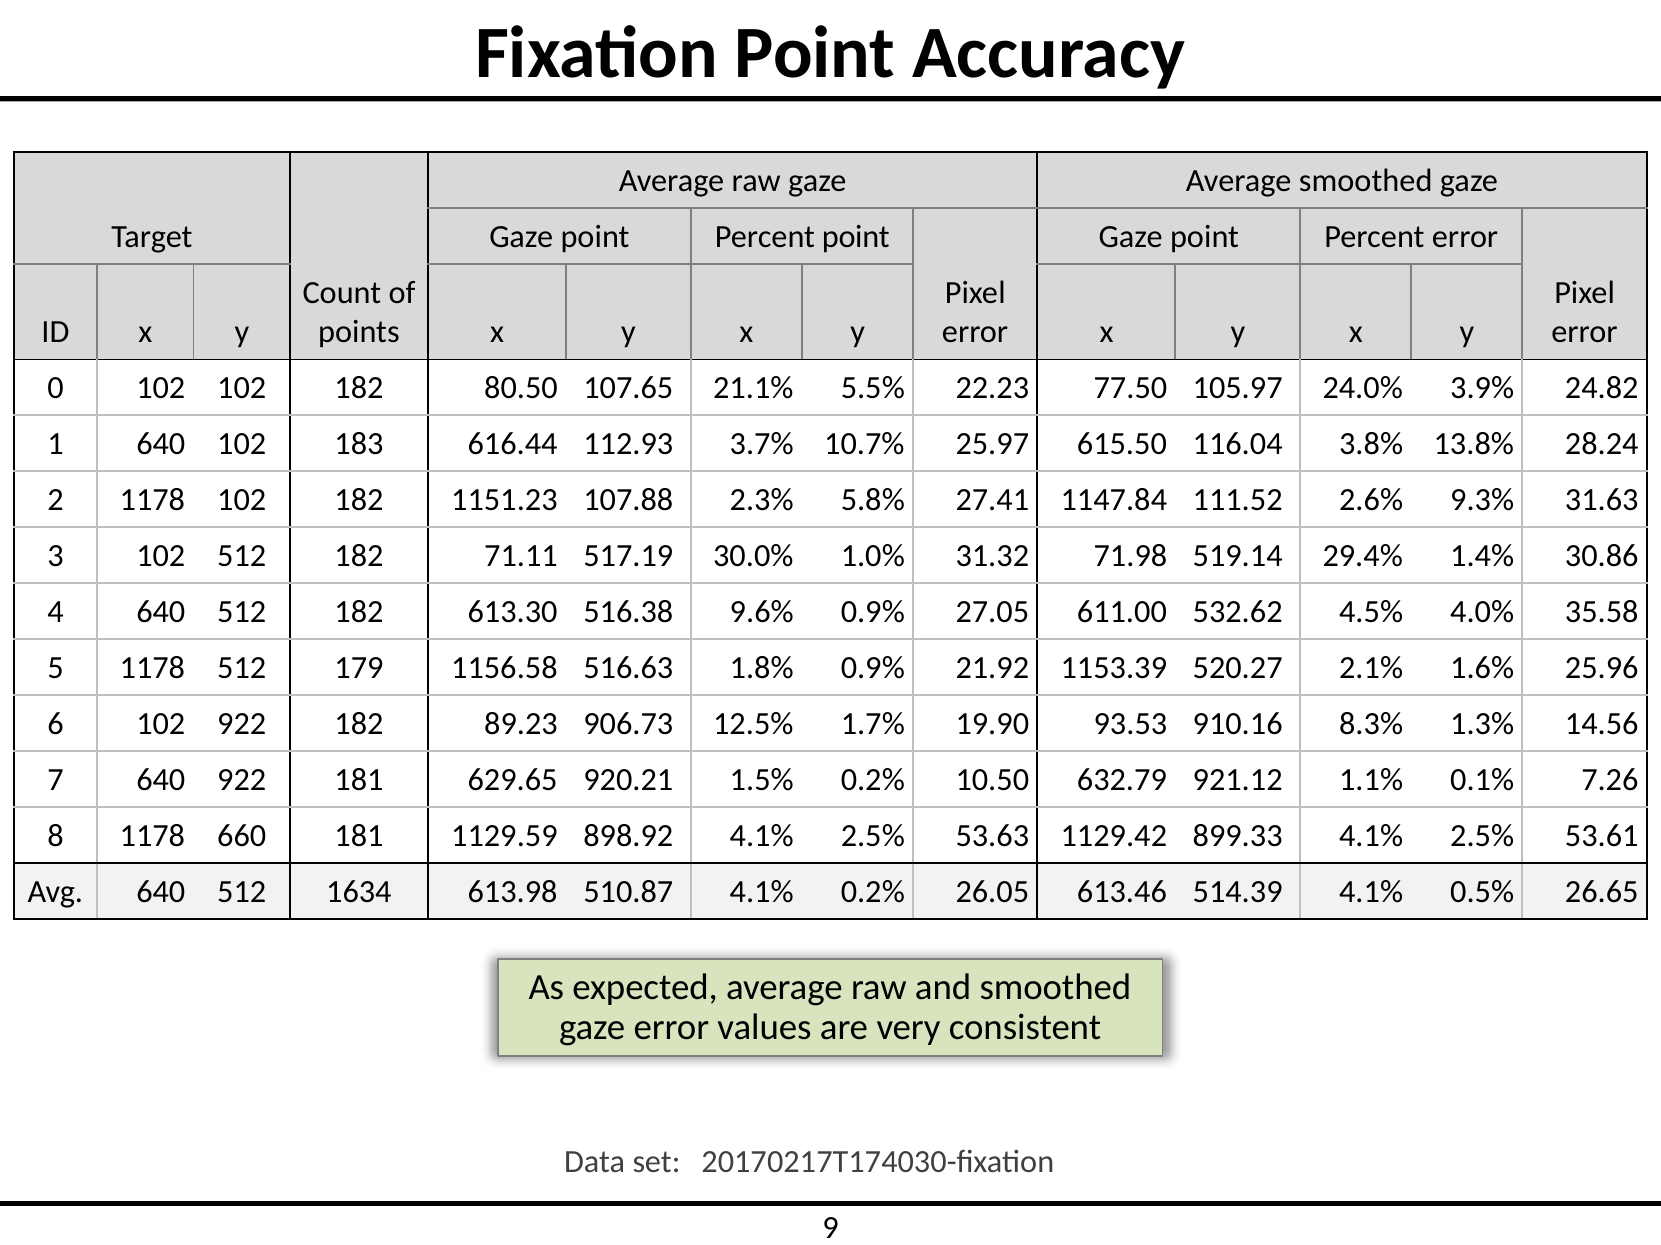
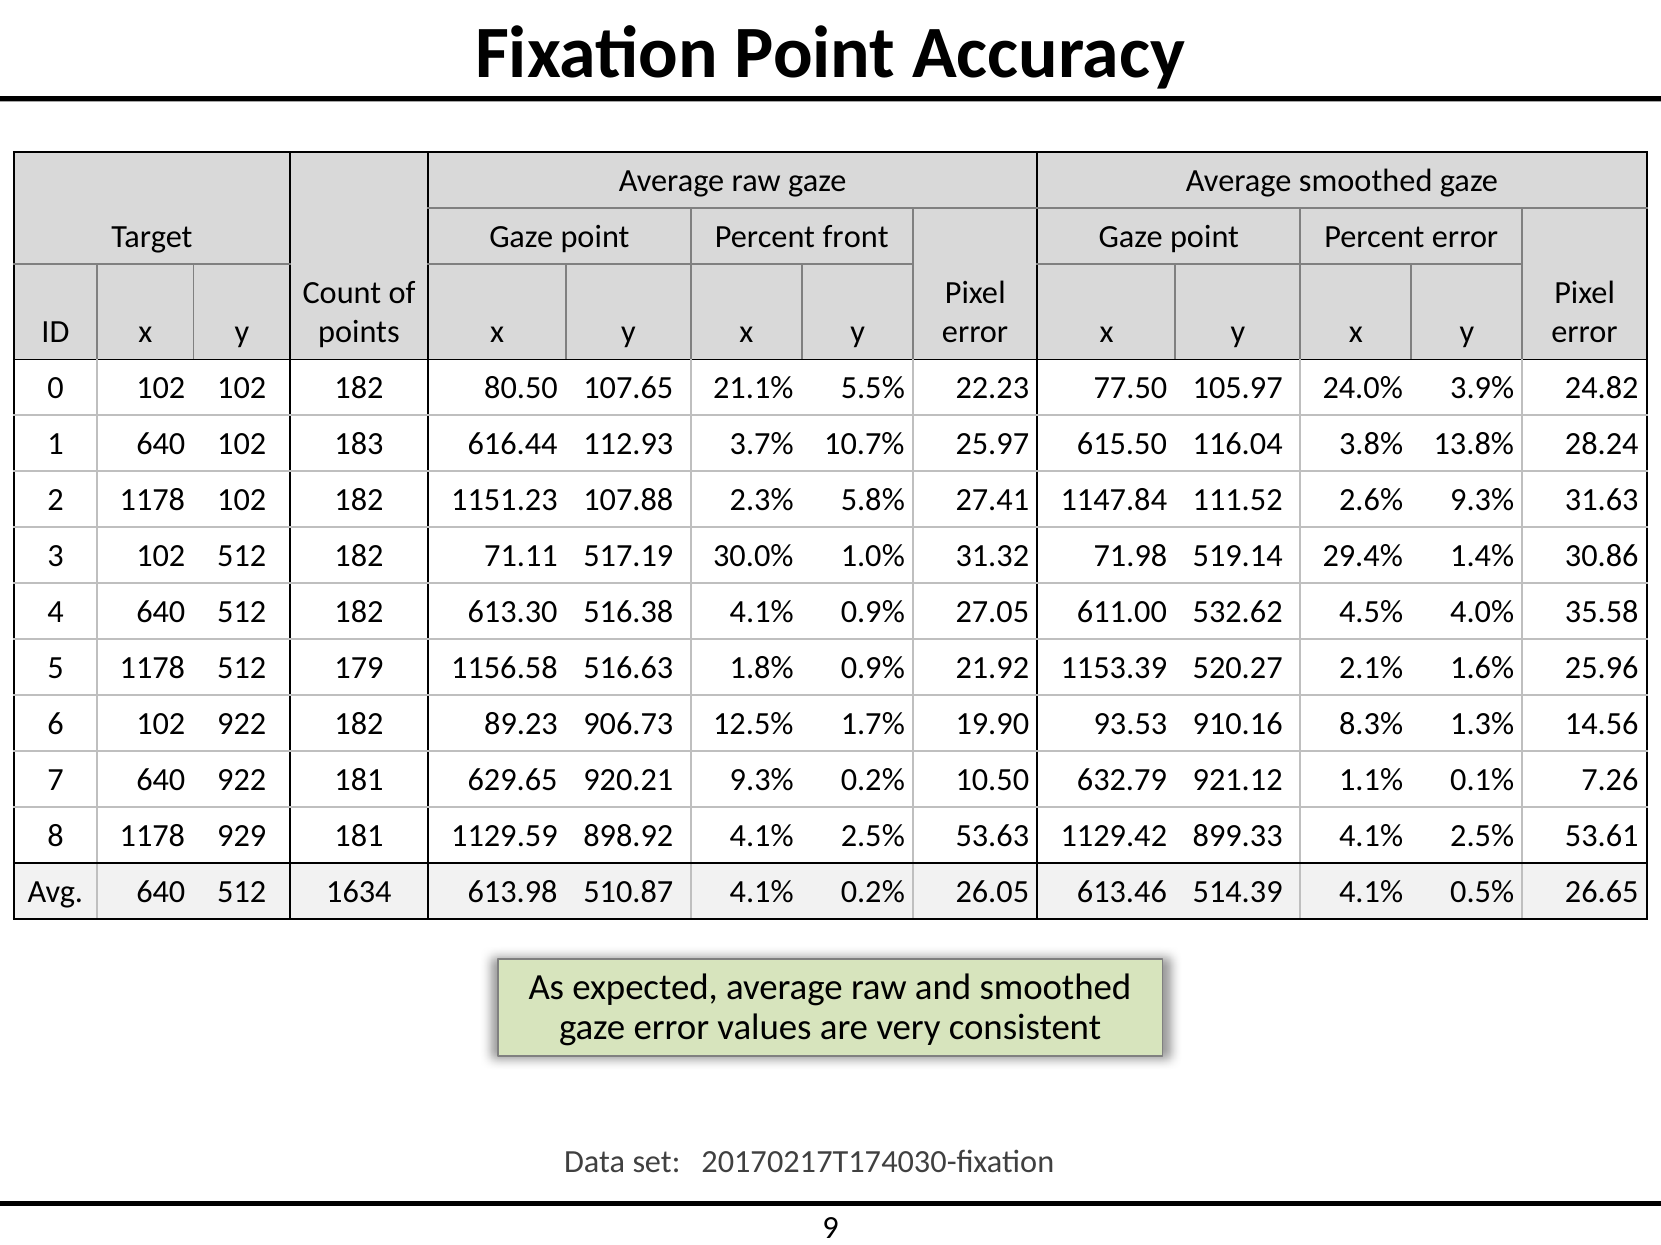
Percent point: point -> front
516.38 9.6%: 9.6% -> 4.1%
920.21 1.5%: 1.5% -> 9.3%
660: 660 -> 929
